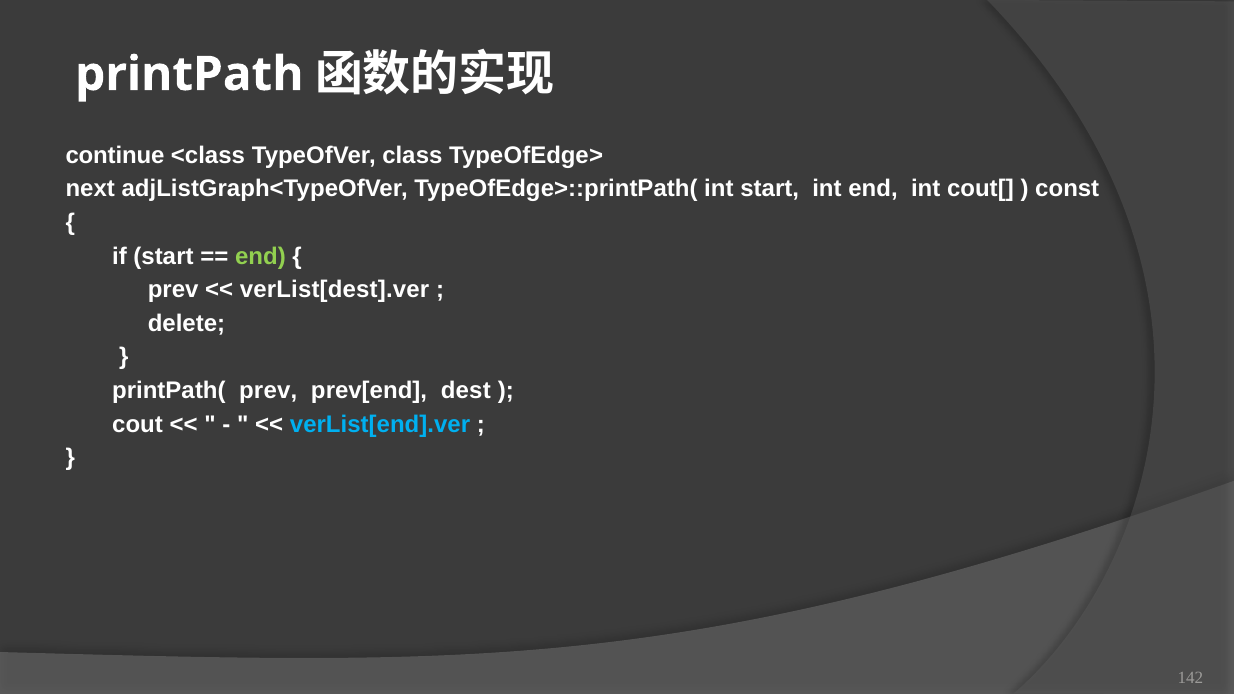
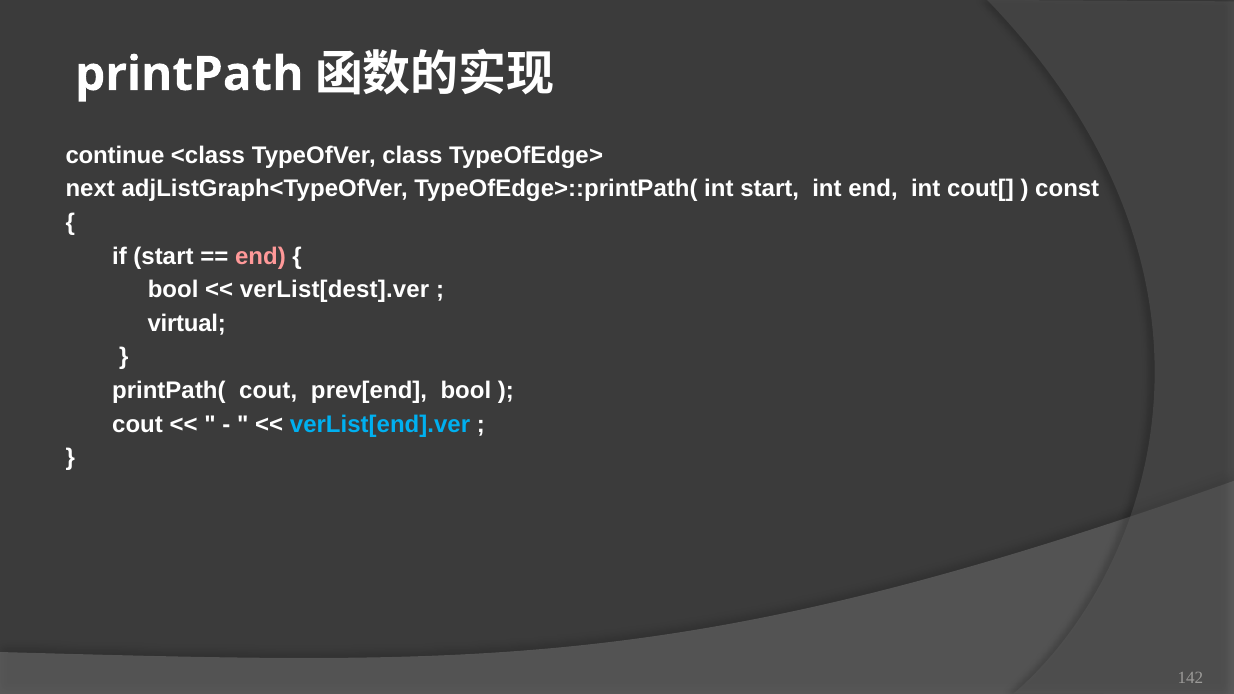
end at (260, 256) colour: light green -> pink
prev at (173, 290): prev -> bool
delete: delete -> virtual
printPath( prev: prev -> cout
prev[end dest: dest -> bool
